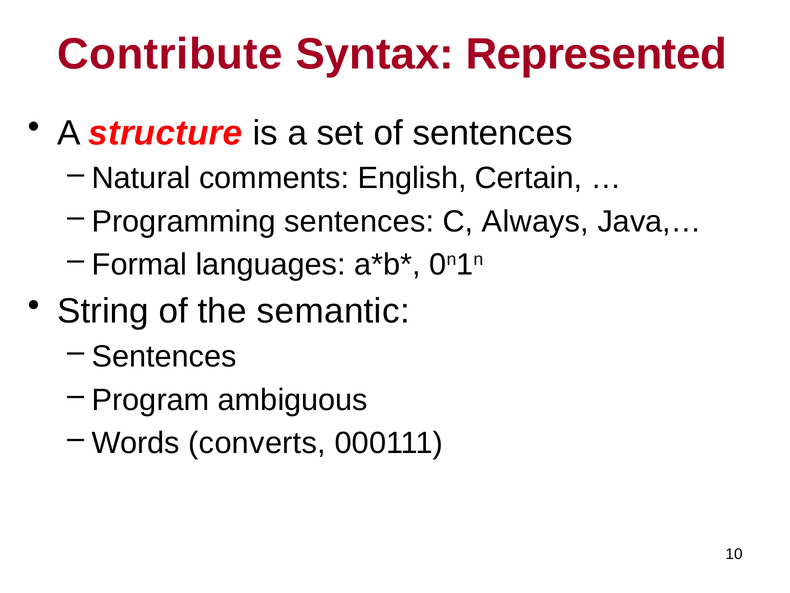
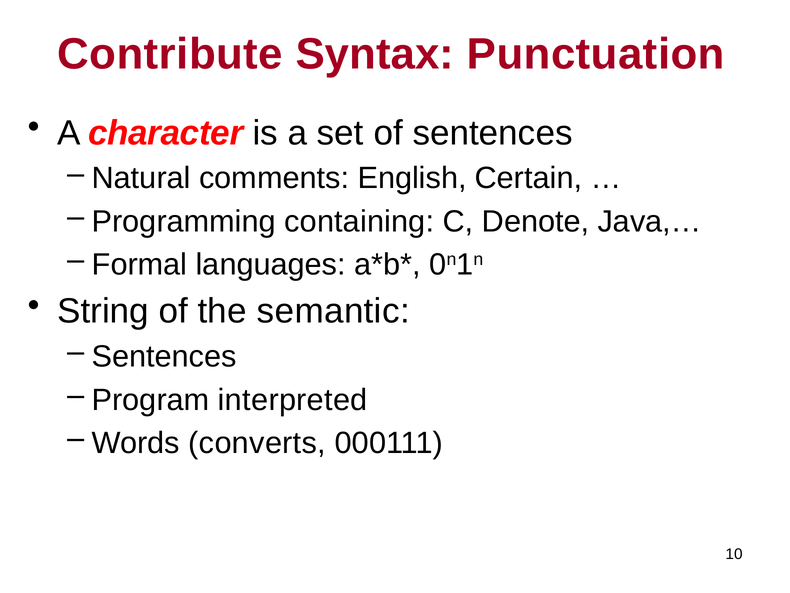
Represented: Represented -> Punctuation
structure: structure -> character
Programming sentences: sentences -> containing
Always: Always -> Denote
ambiguous: ambiguous -> interpreted
